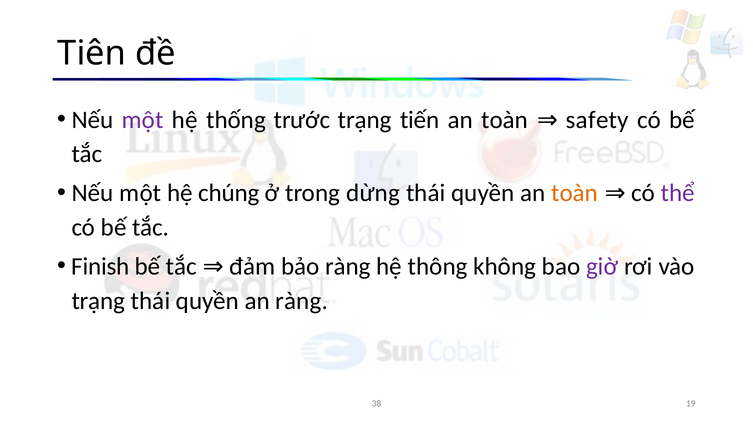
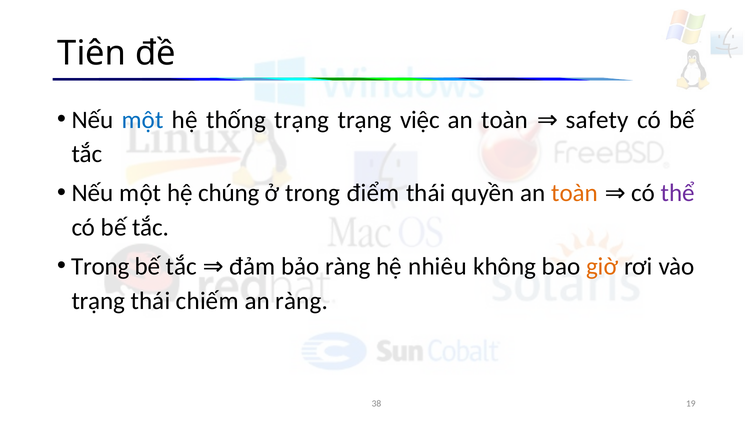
một at (143, 120) colour: purple -> blue
thống trước: trước -> trạng
tiến: tiến -> việc
dừng: dừng -> điểm
Finish at (100, 267): Finish -> Trong
thông: thông -> nhiêu
giờ colour: purple -> orange
trạng thái quyền: quyền -> chiếm
